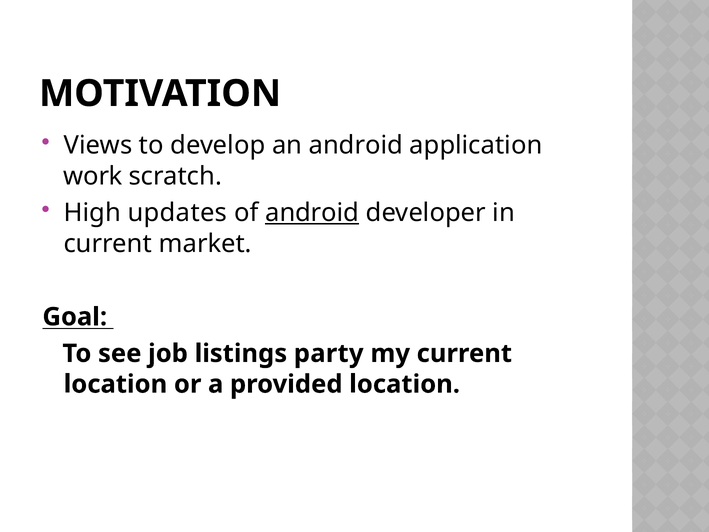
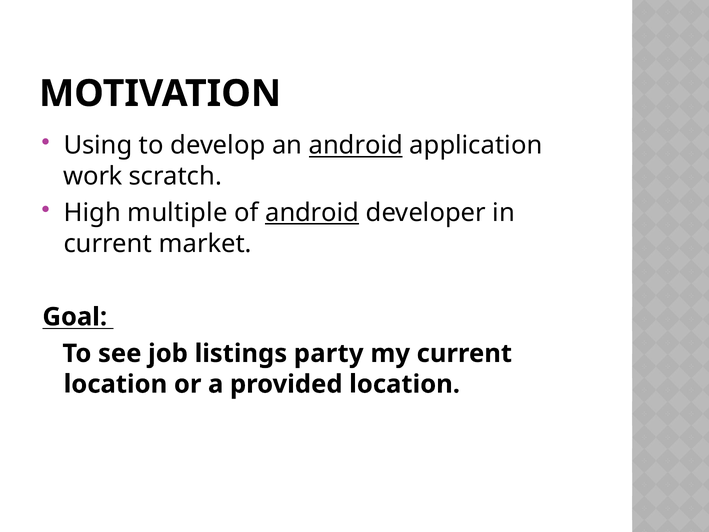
Views: Views -> Using
android at (356, 145) underline: none -> present
updates: updates -> multiple
